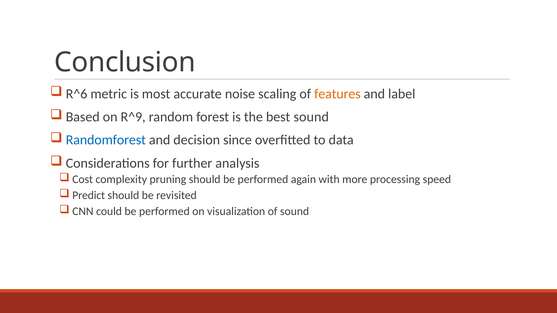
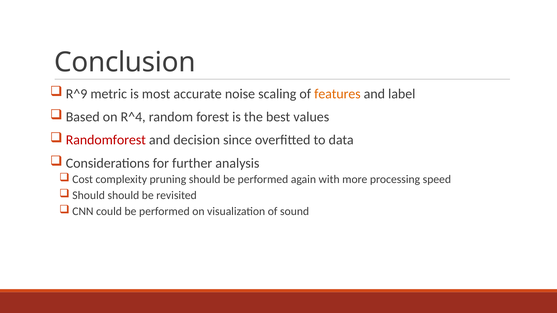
R^6: R^6 -> R^9
R^9: R^9 -> R^4
best sound: sound -> values
Randomforest colour: blue -> red
Predict at (89, 196): Predict -> Should
